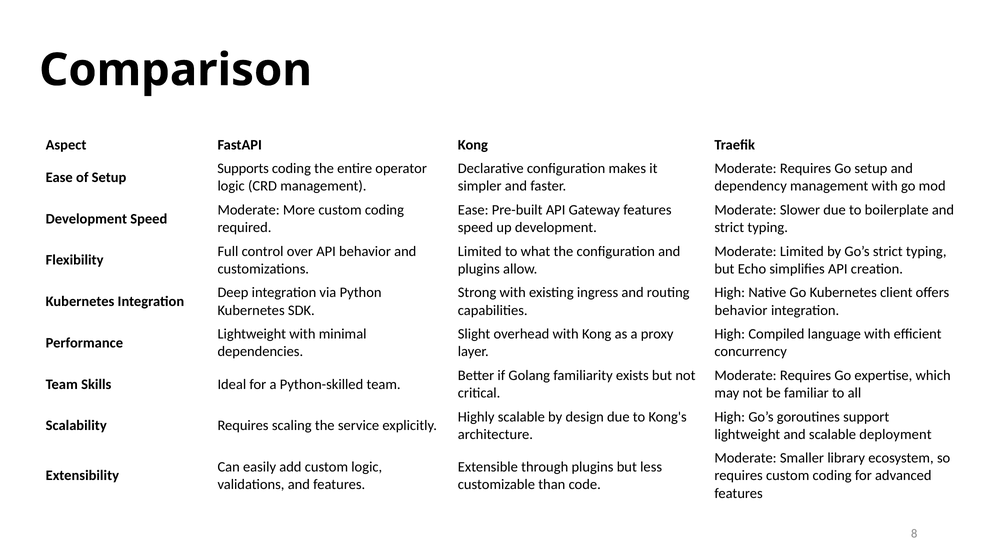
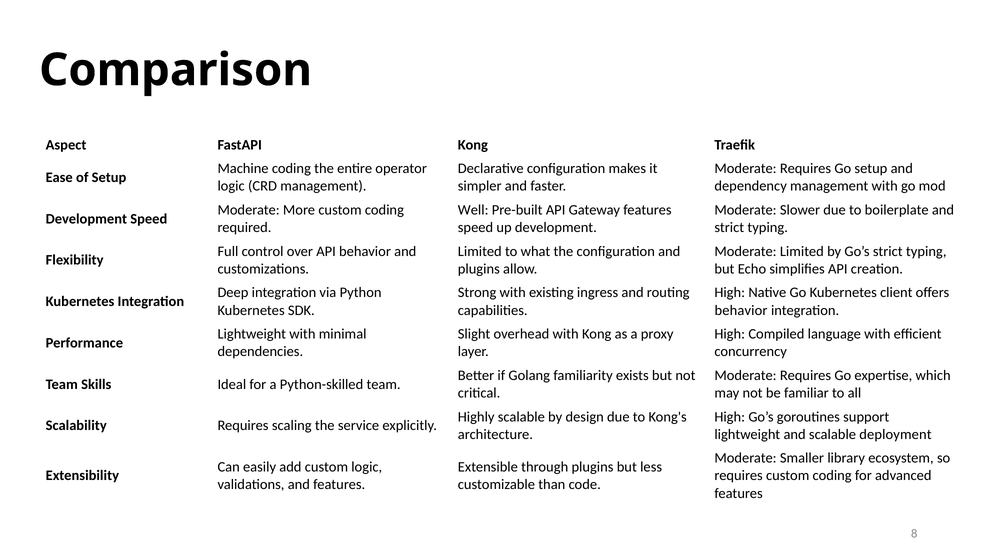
Supports: Supports -> Machine
Ease at (473, 210): Ease -> Well
